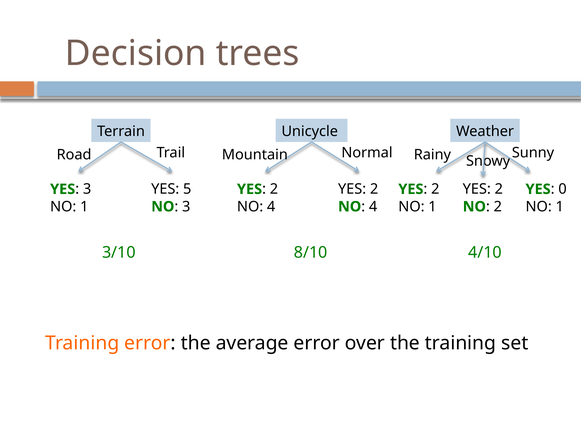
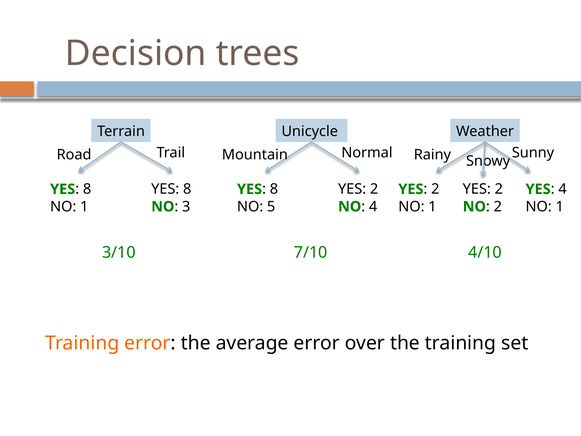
YES 5: 5 -> 8
3 at (87, 189): 3 -> 8
2 at (274, 189): 2 -> 8
0 at (563, 189): 0 -> 4
NO 4: 4 -> 5
8/10: 8/10 -> 7/10
